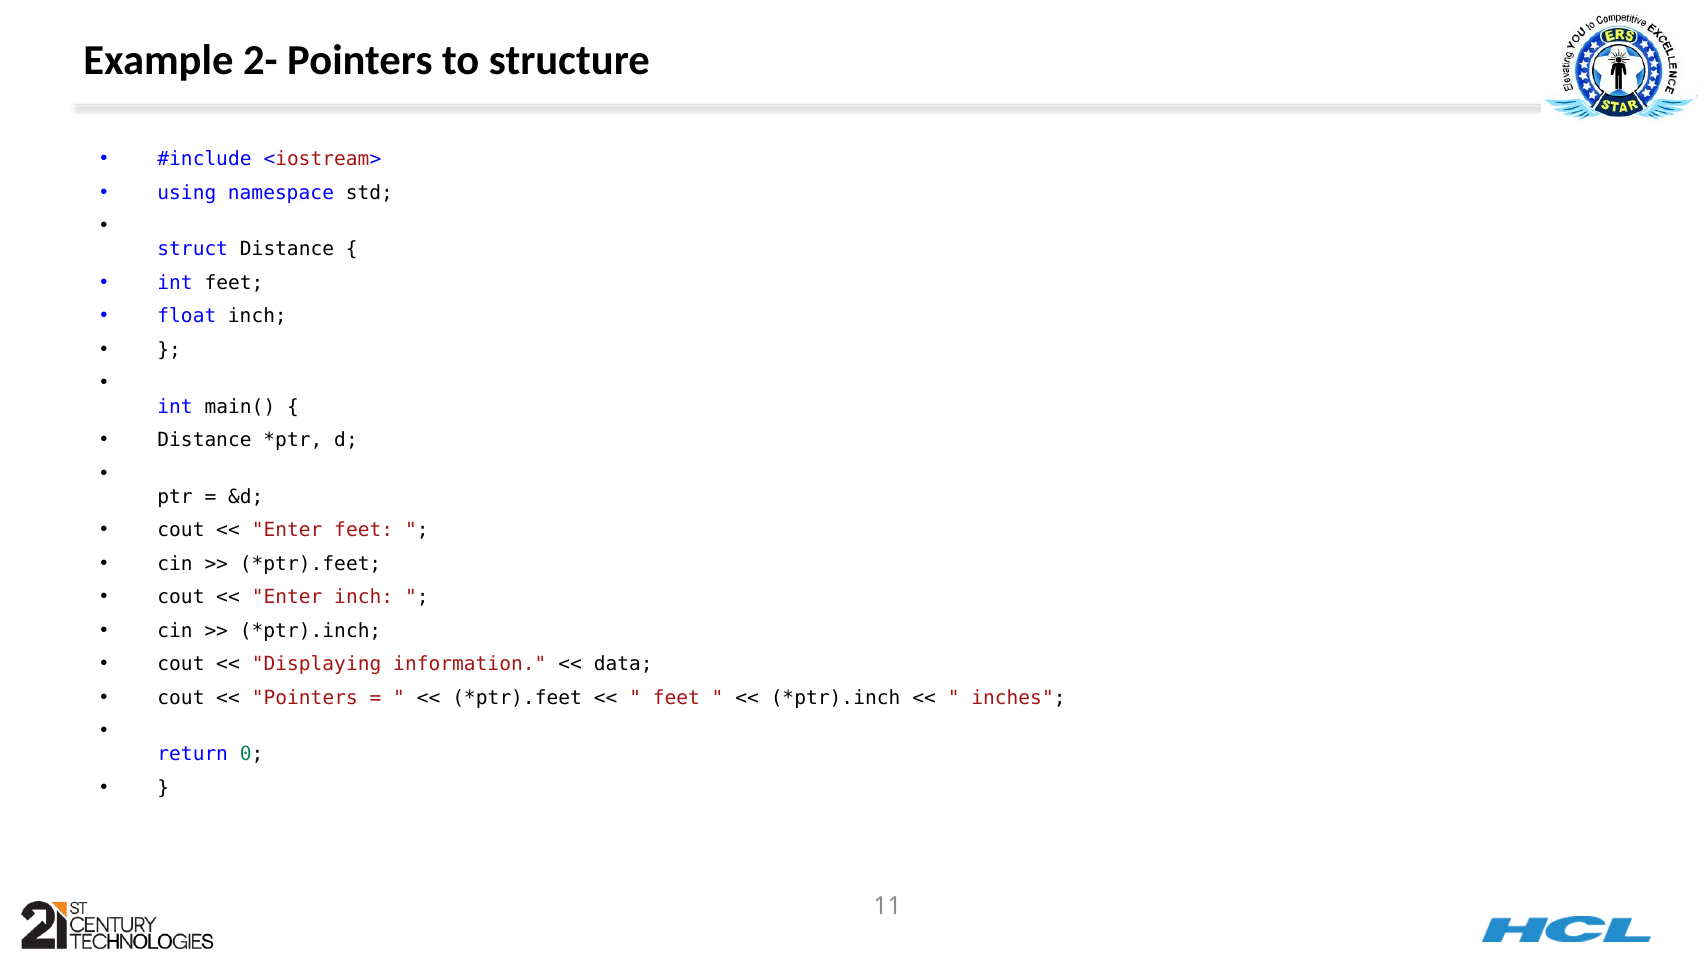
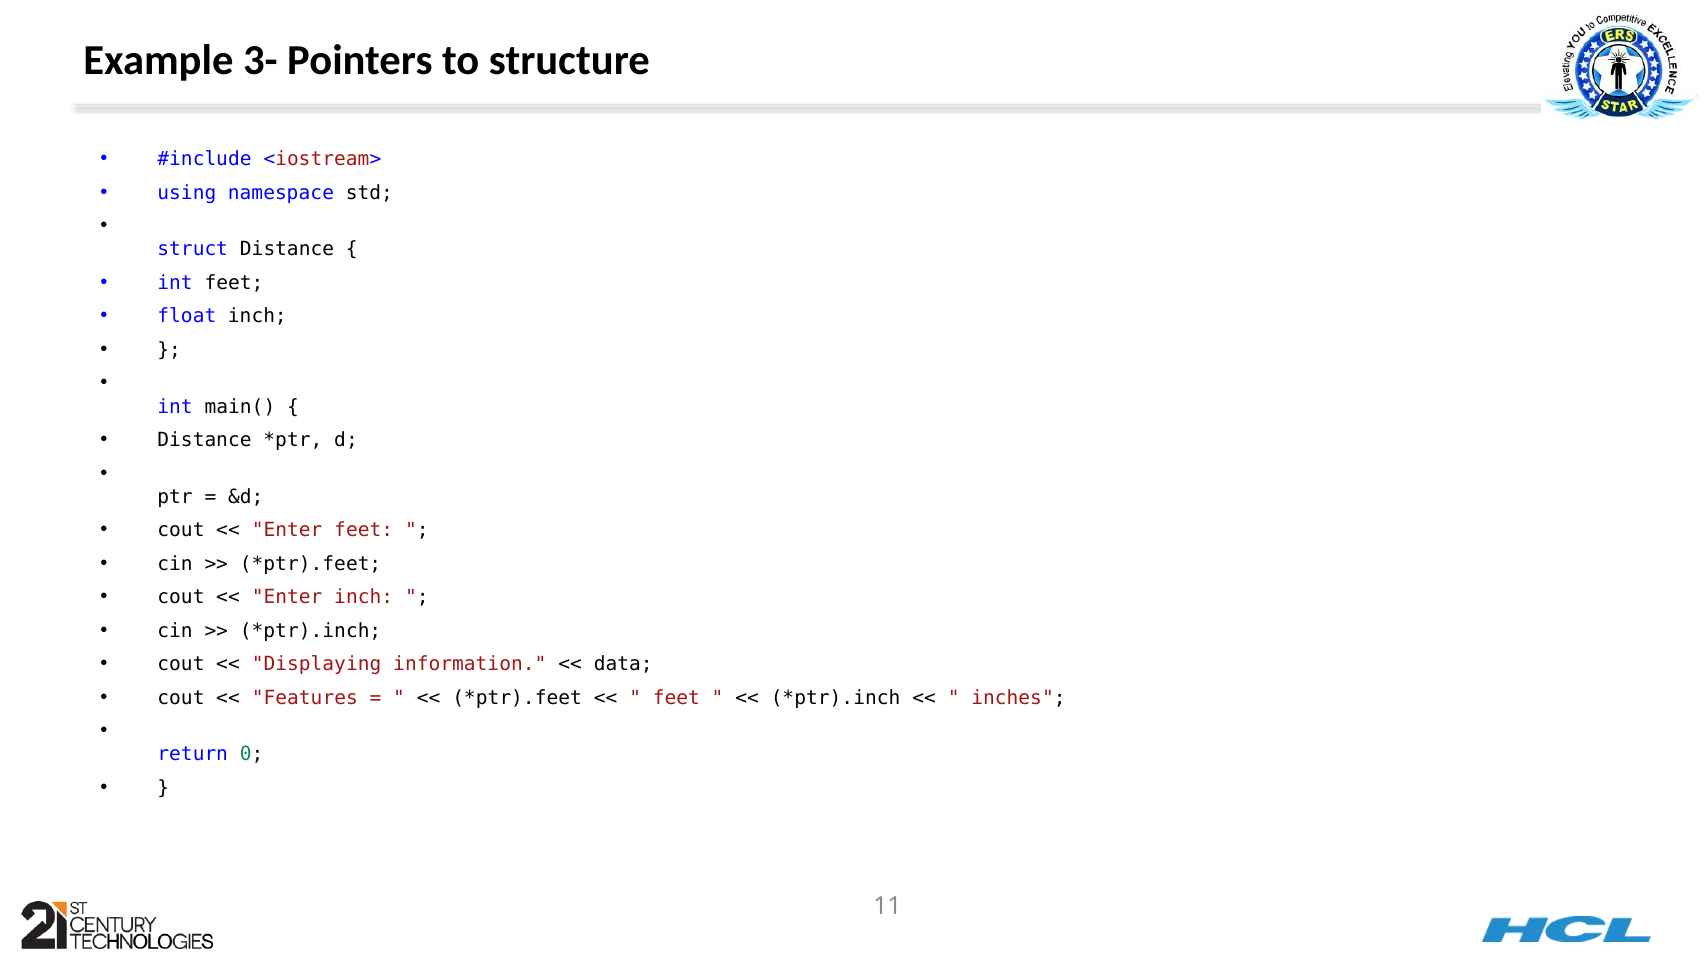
2-: 2- -> 3-
Pointers at (305, 697): Pointers -> Features
